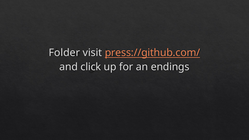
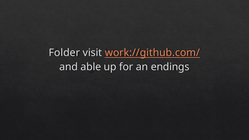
press://github.com/: press://github.com/ -> work://github.com/
click: click -> able
